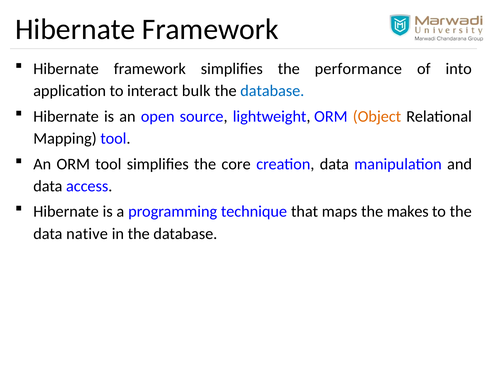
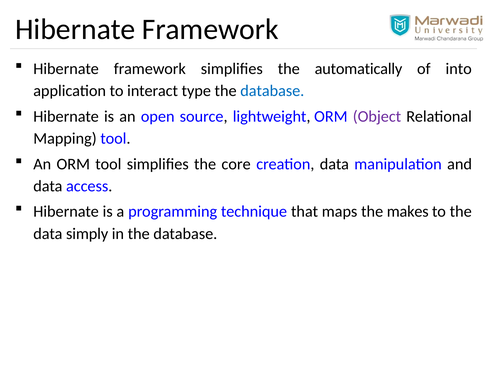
performance: performance -> automatically
bulk: bulk -> type
Object colour: orange -> purple
native: native -> simply
